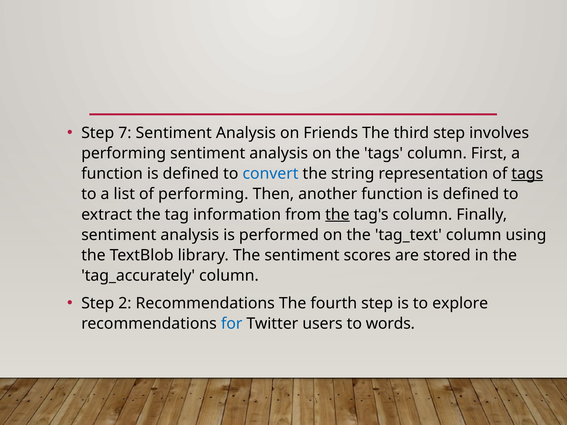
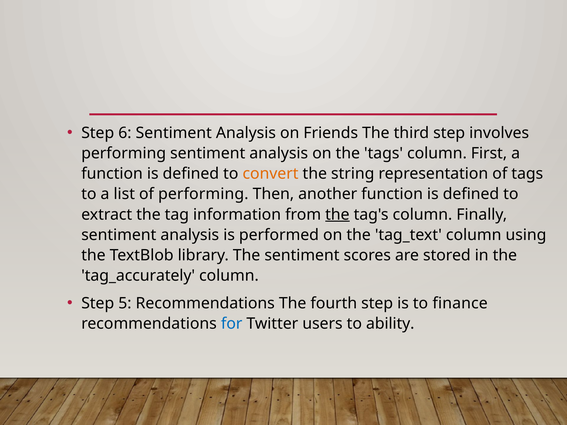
7: 7 -> 6
convert colour: blue -> orange
tags at (527, 174) underline: present -> none
2: 2 -> 5
explore: explore -> finance
words: words -> ability
